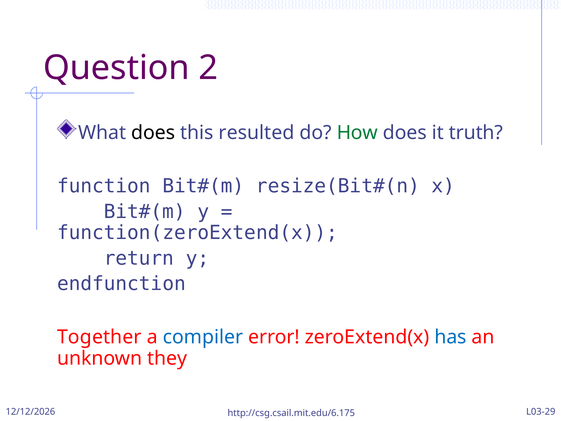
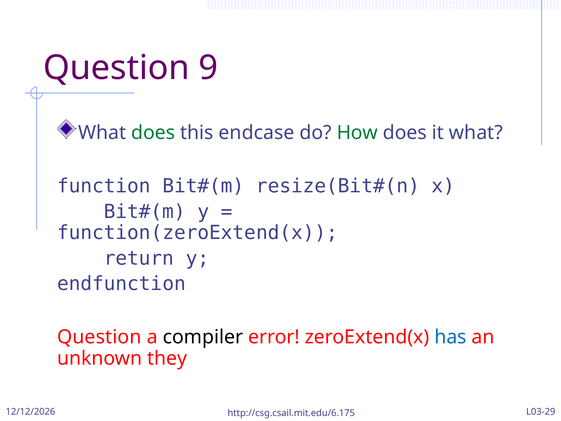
2: 2 -> 9
does at (153, 133) colour: black -> green
resulted: resulted -> endcase
it truth: truth -> what
Together at (99, 337): Together -> Question
compiler colour: blue -> black
